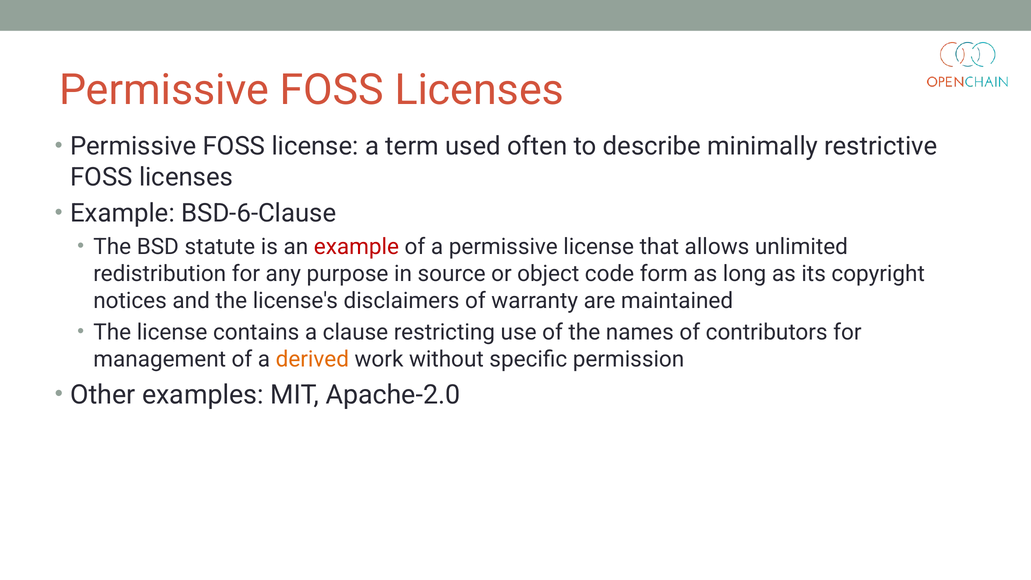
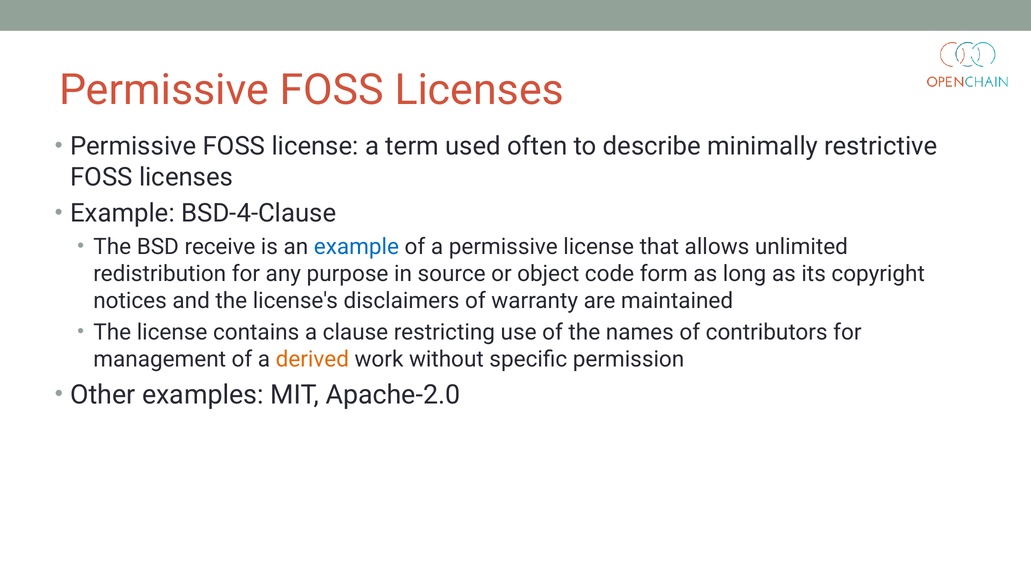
BSD-6-Clause: BSD-6-Clause -> BSD-4-Clause
statute: statute -> receive
example at (356, 247) colour: red -> blue
